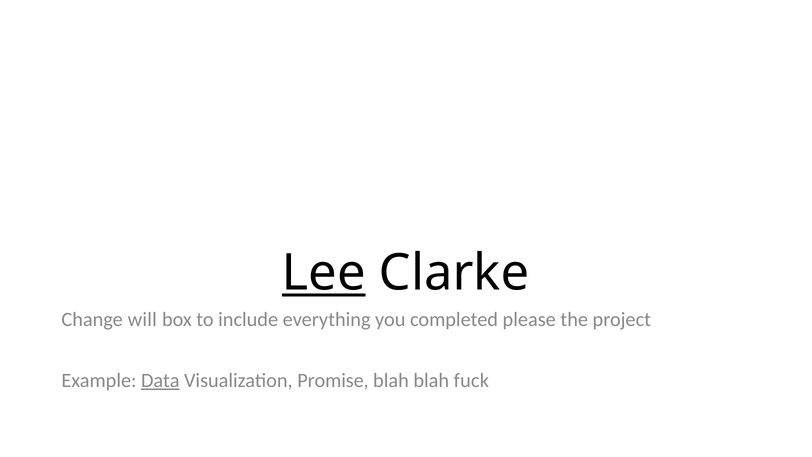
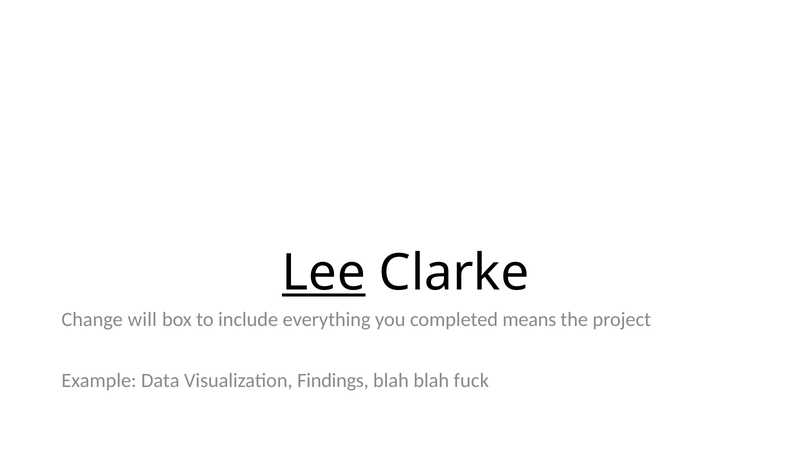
please: please -> means
Data underline: present -> none
Promise: Promise -> Findings
